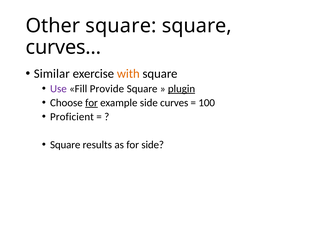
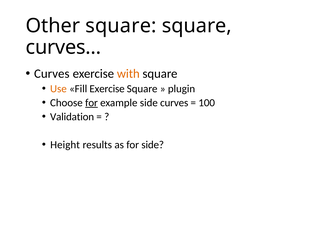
Similar at (52, 73): Similar -> Curves
Use colour: purple -> orange
Fill Provide: Provide -> Exercise
plugin underline: present -> none
Proficient: Proficient -> Validation
Square at (65, 144): Square -> Height
